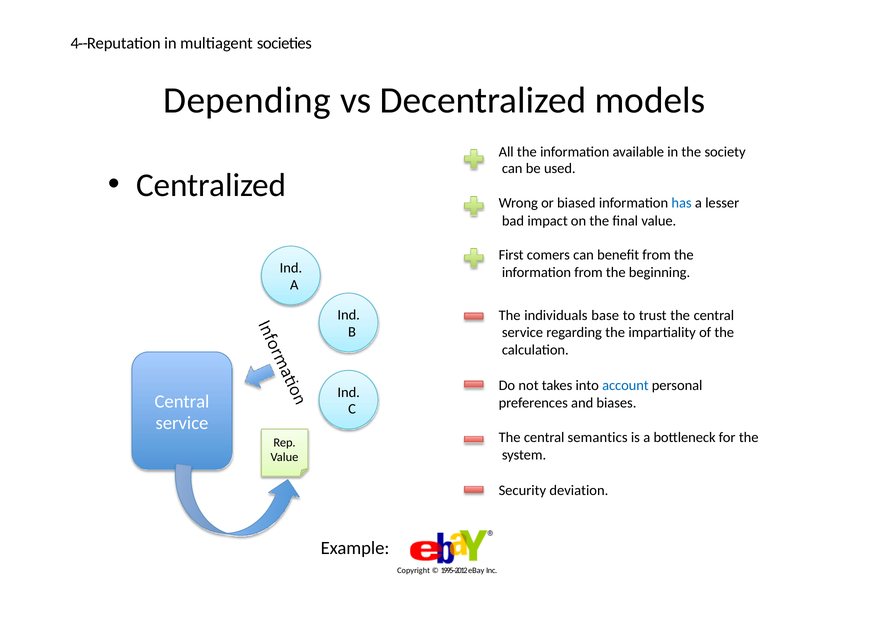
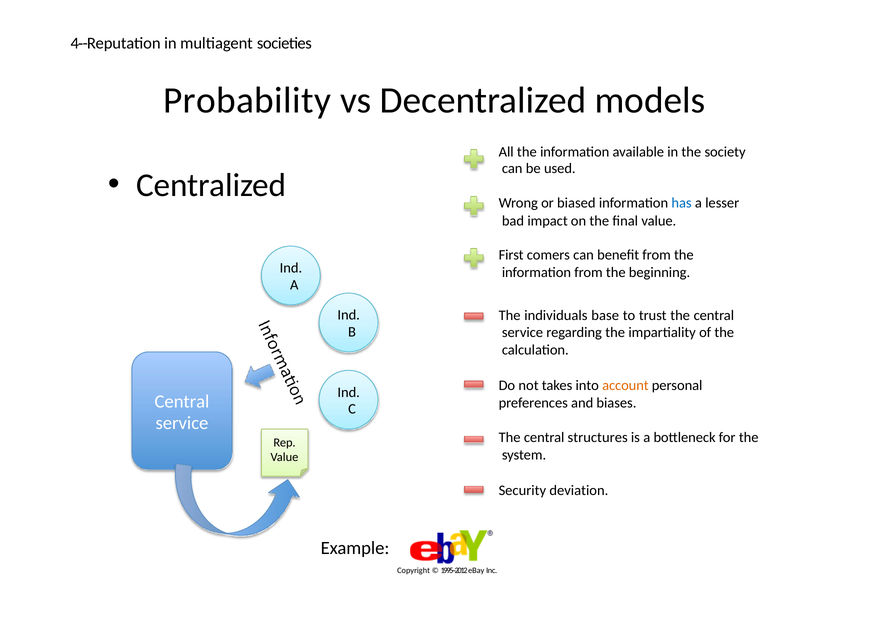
Depending: Depending -> Probability
account colour: blue -> orange
semantics: semantics -> structures
